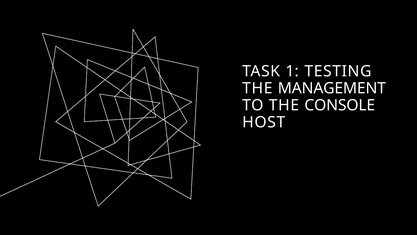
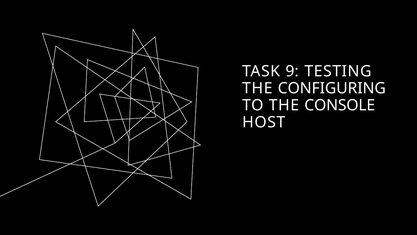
1: 1 -> 9
MANAGEMENT: MANAGEMENT -> CONFIGURING
